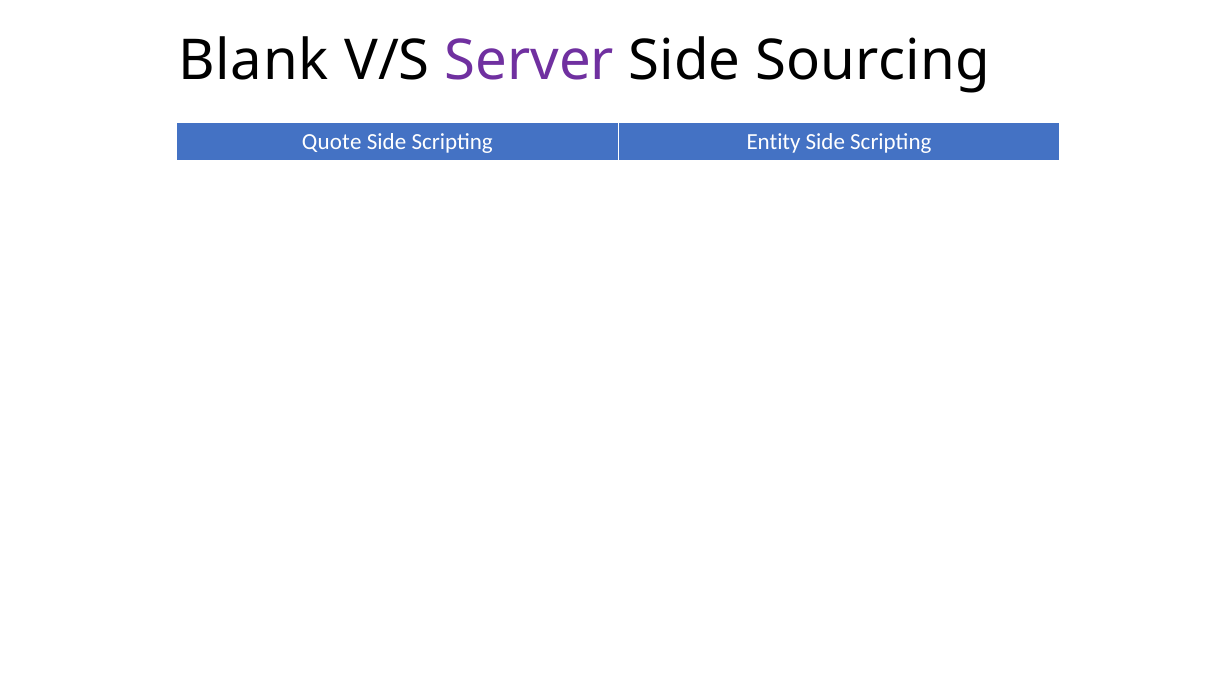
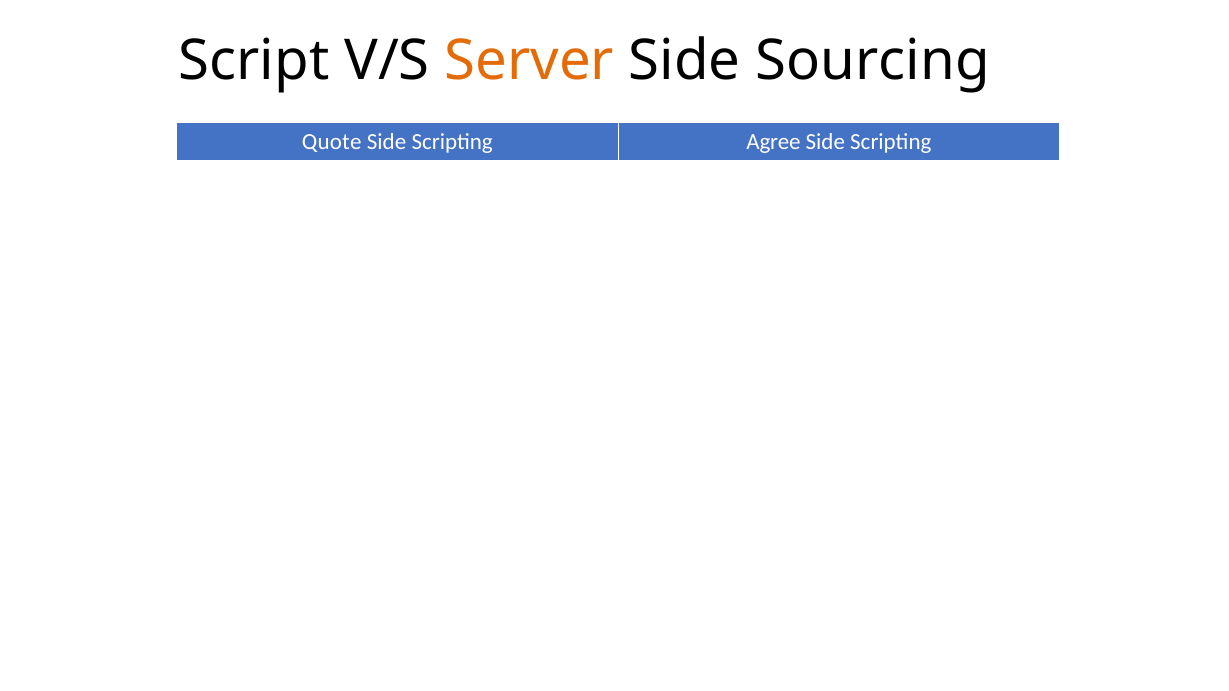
Blank: Blank -> Script
Server at (529, 61) colour: purple -> orange
Entity: Entity -> Agree
